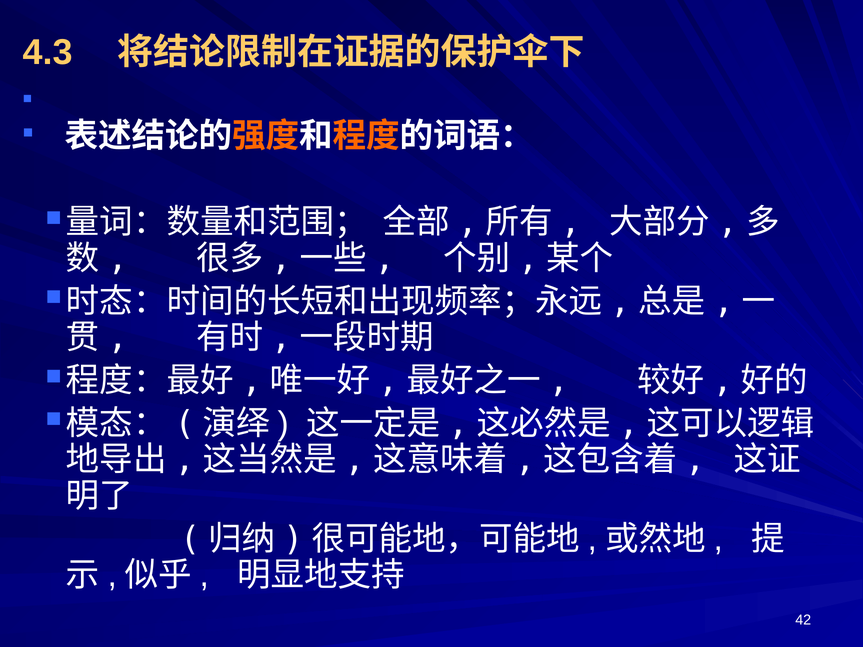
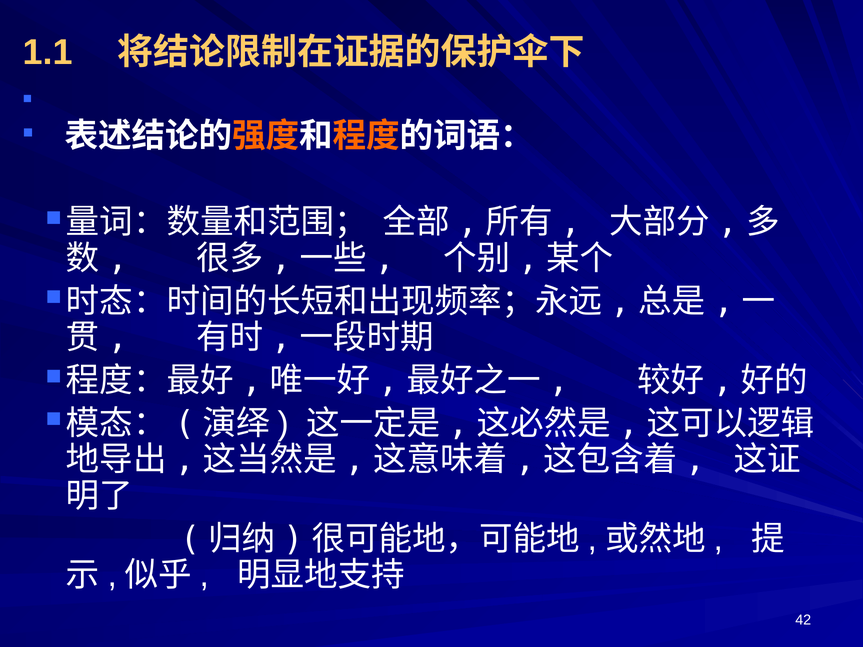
4.3: 4.3 -> 1.1
